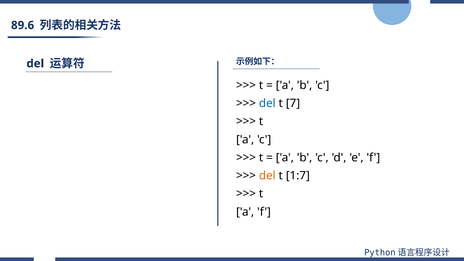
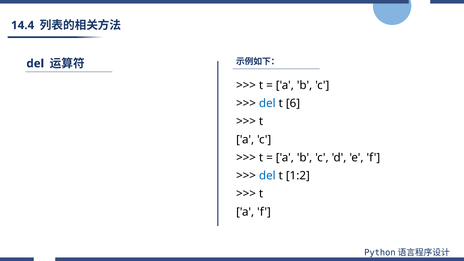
89.6: 89.6 -> 14.4
7: 7 -> 6
del at (267, 176) colour: orange -> blue
1:7: 1:7 -> 1:2
